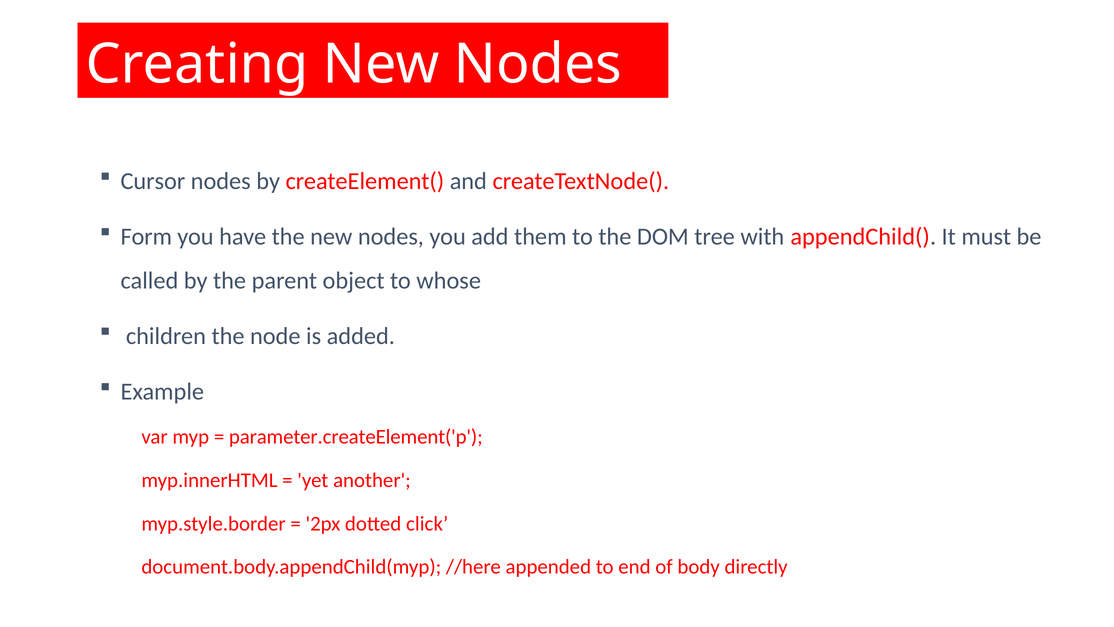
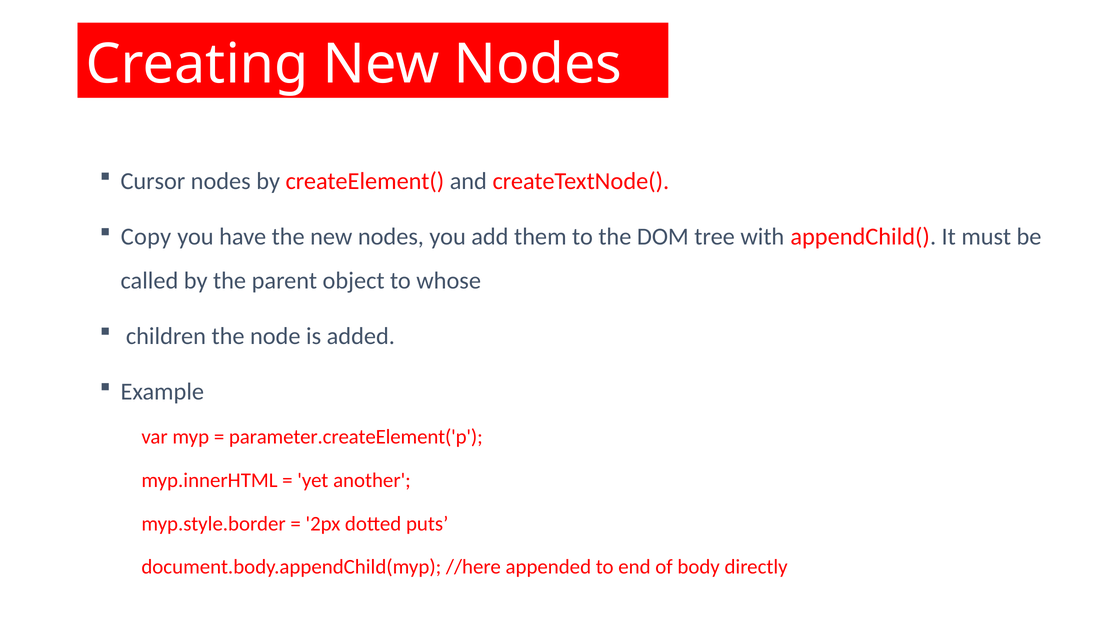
Form: Form -> Copy
click: click -> puts
